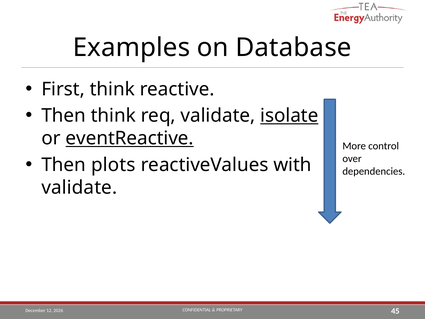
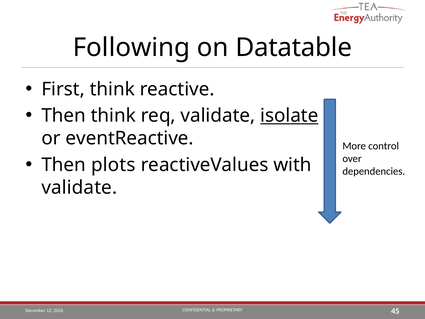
Examples: Examples -> Following
Database: Database -> Datatable
eventReactive underline: present -> none
